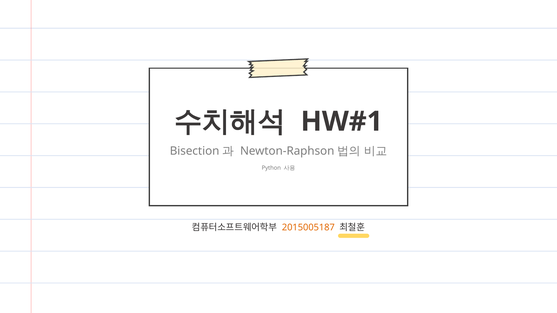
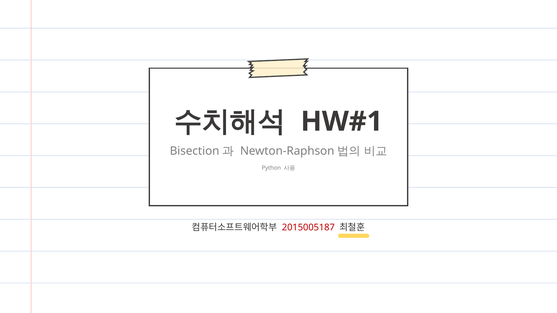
2015005187 colour: orange -> red
